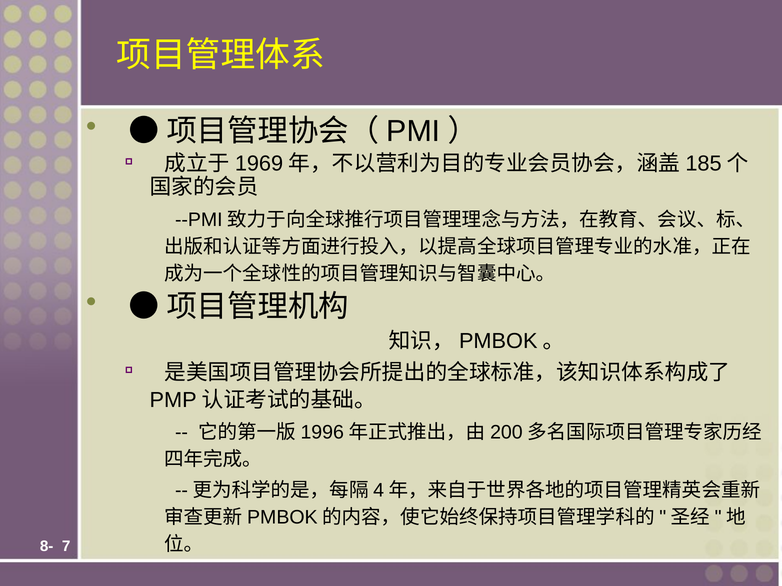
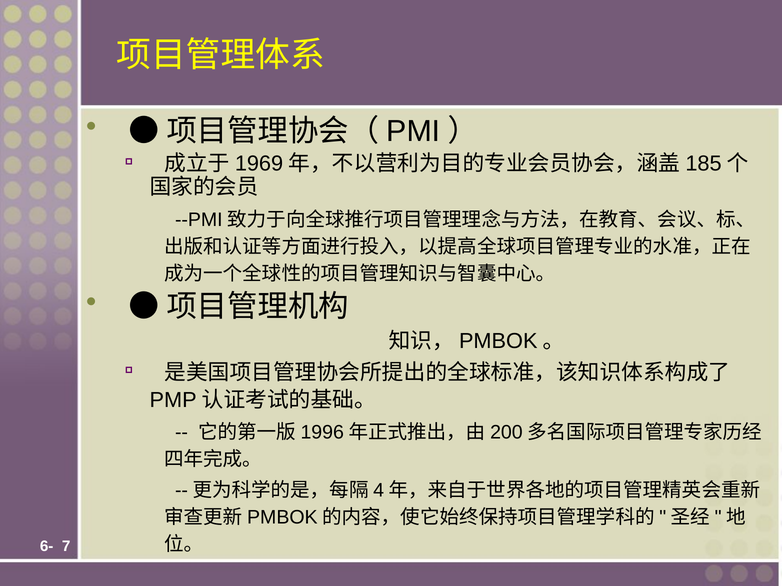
8-: 8- -> 6-
